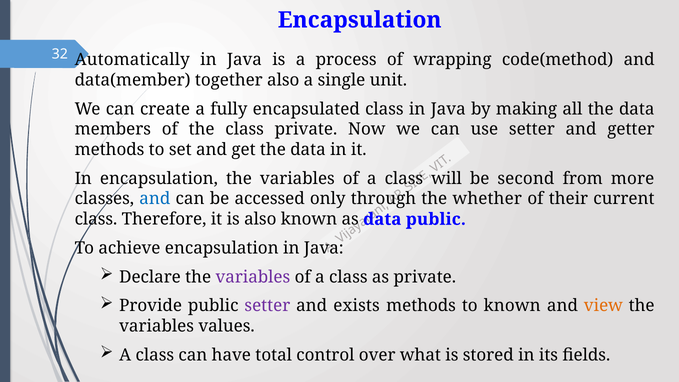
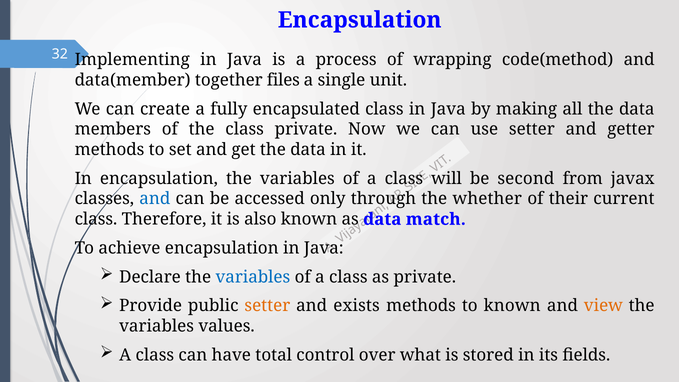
Automatically: Automatically -> Implementing
together also: also -> files
more: more -> javax
public at (436, 219): public -> match
variables at (253, 277) colour: purple -> blue
setter at (267, 306) colour: purple -> orange
